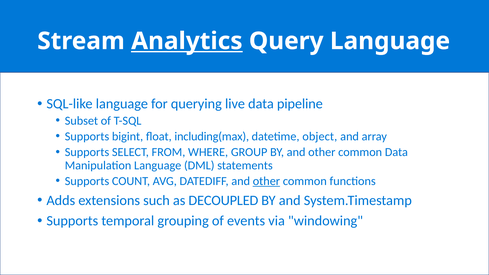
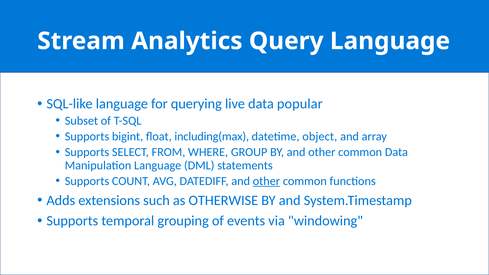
Analytics underline: present -> none
pipeline: pipeline -> popular
DECOUPLED: DECOUPLED -> OTHERWISE
